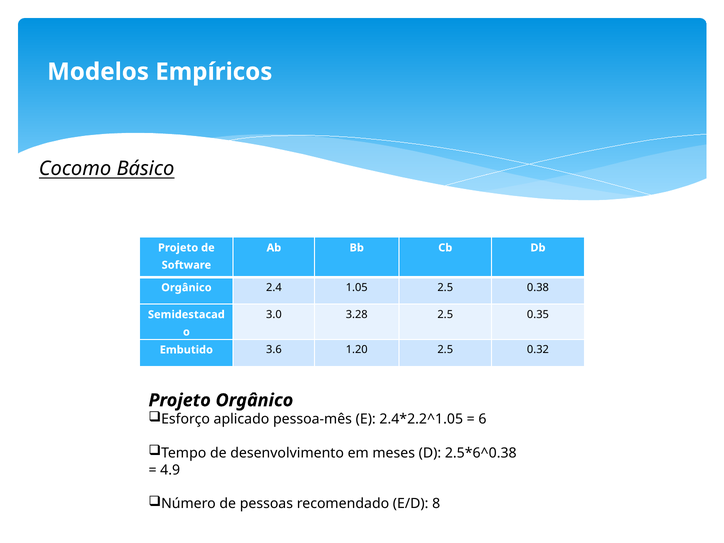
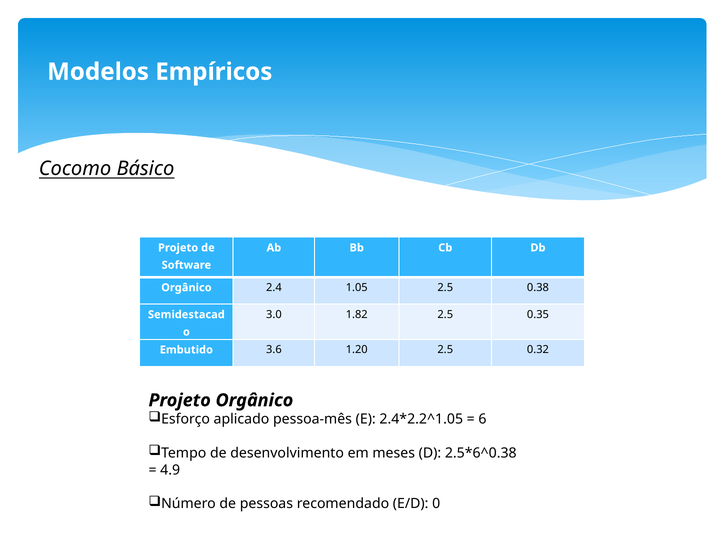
3.28: 3.28 -> 1.82
8: 8 -> 0
